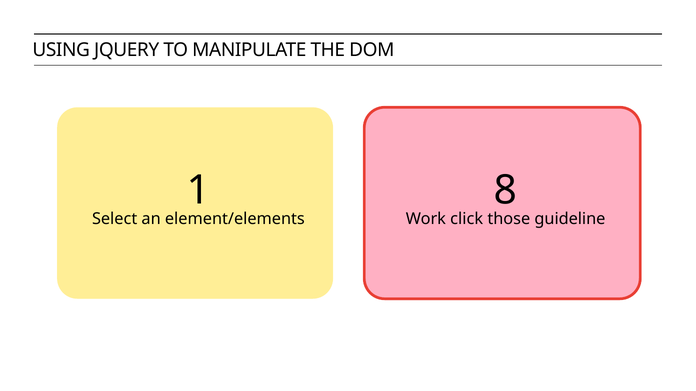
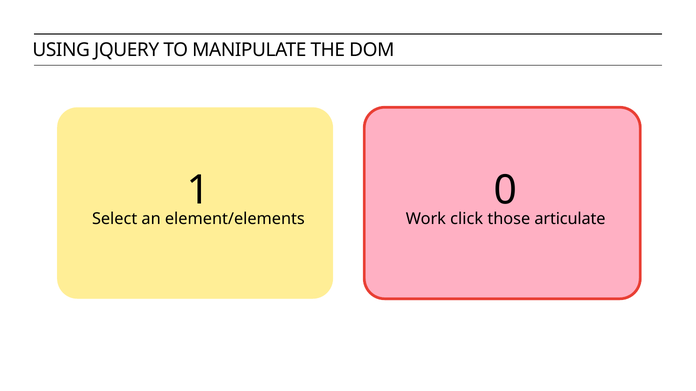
8: 8 -> 0
guideline: guideline -> articulate
